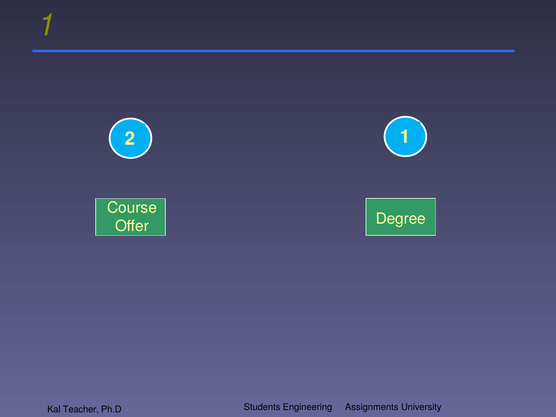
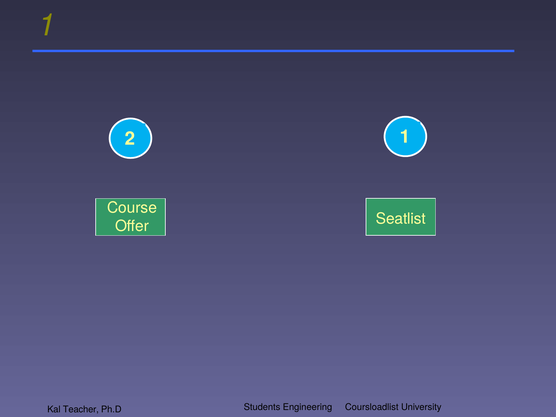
Degree: Degree -> Seatlist
Assignments: Assignments -> Coursloadlist
